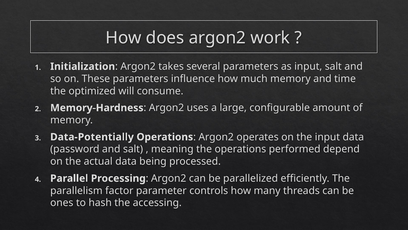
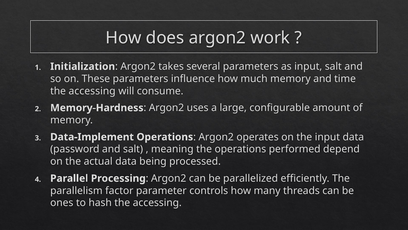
optimized at (92, 91): optimized -> accessing
Data-Potentially: Data-Potentially -> Data-Implement
